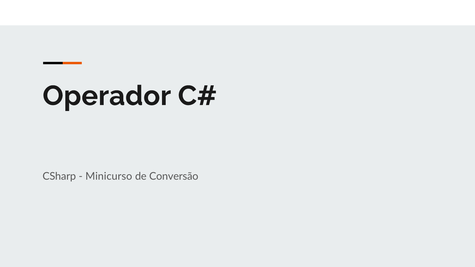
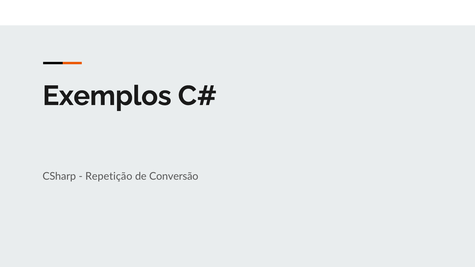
Operador: Operador -> Exemplos
Minicurso: Minicurso -> Repetição
